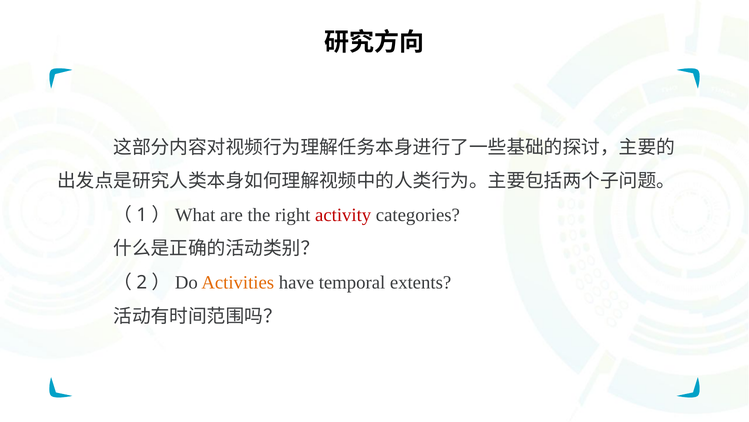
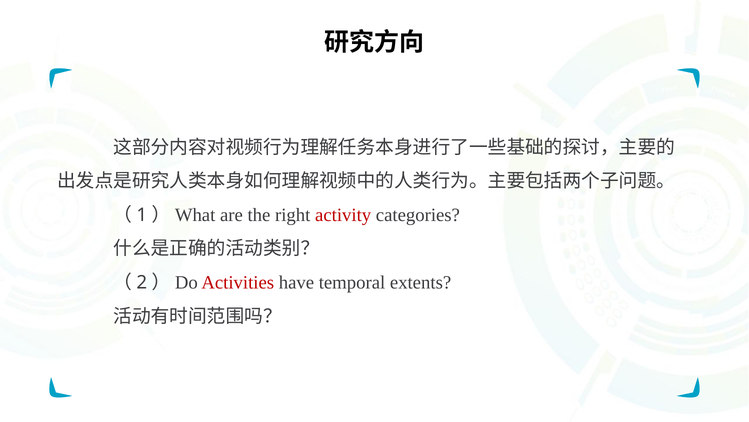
Activities colour: orange -> red
